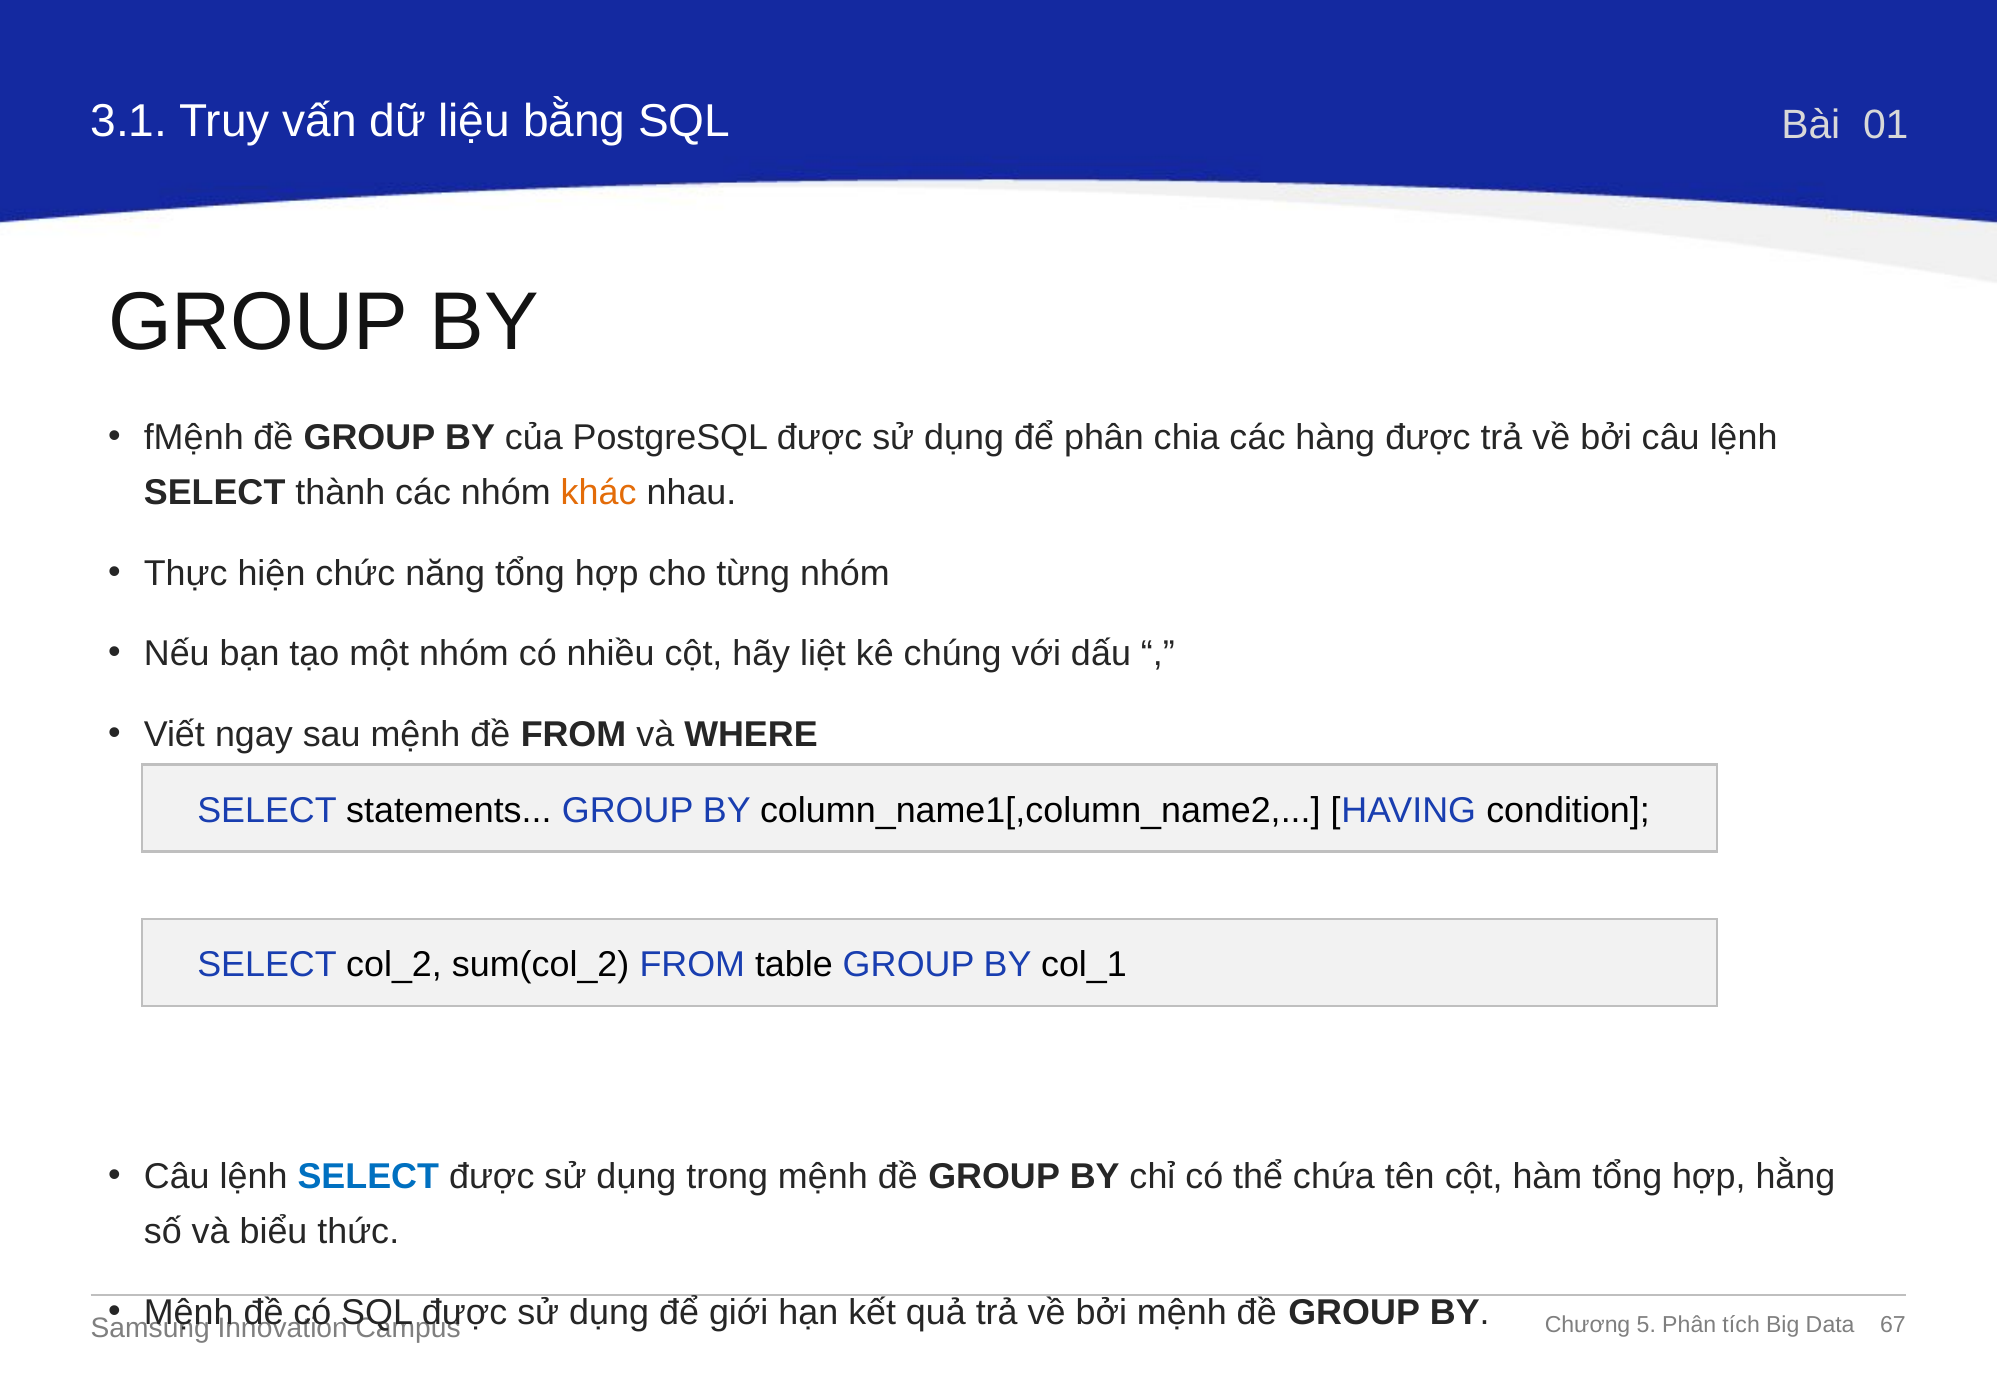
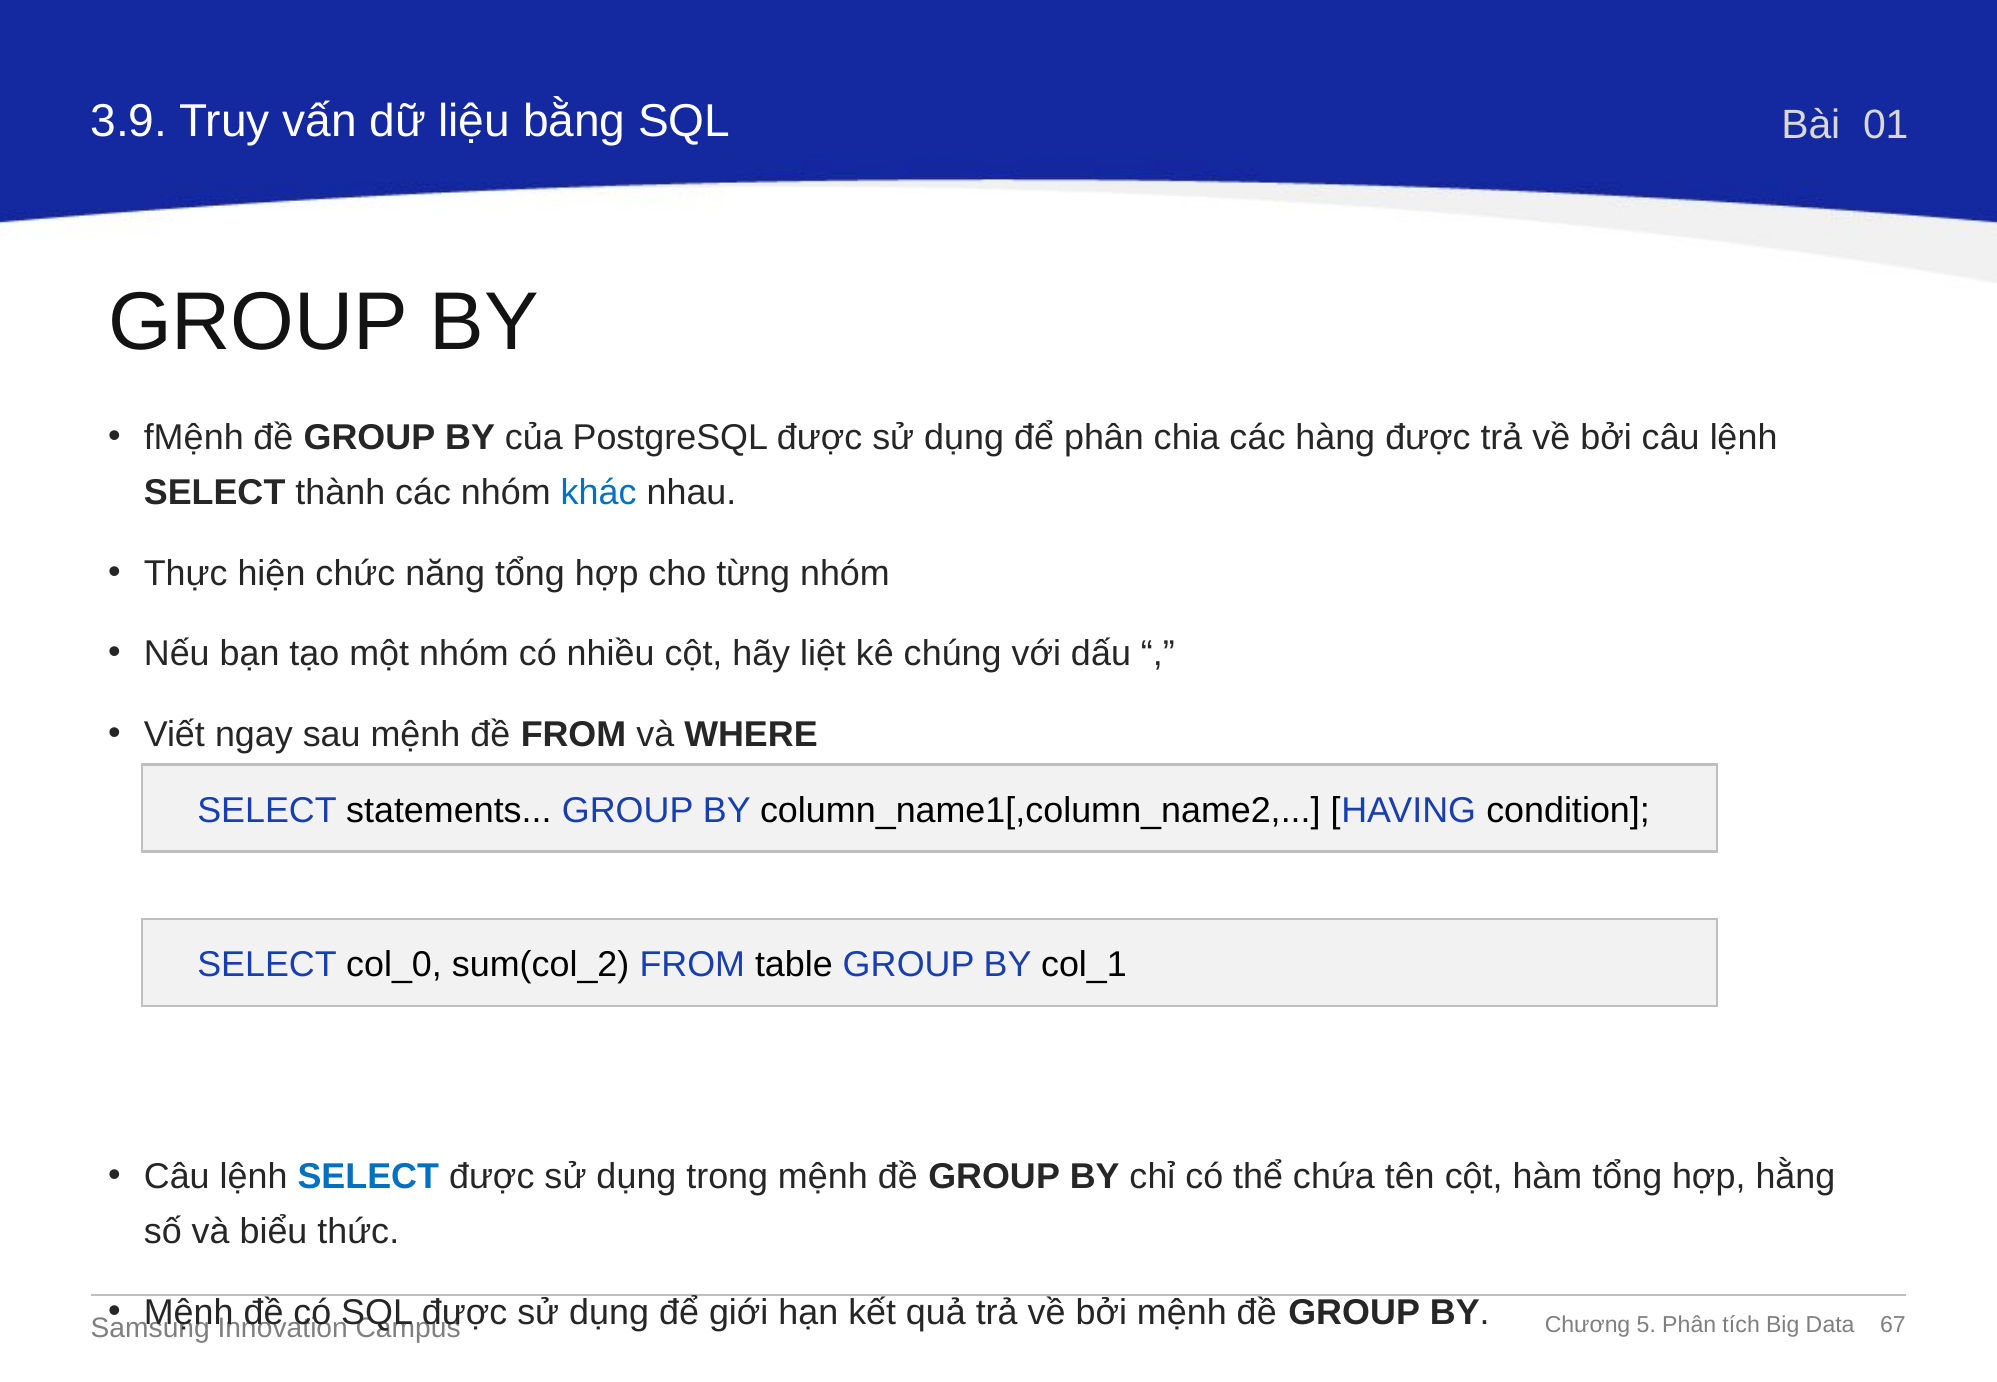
3.1: 3.1 -> 3.9
khác colour: orange -> blue
col_2: col_2 -> col_0
